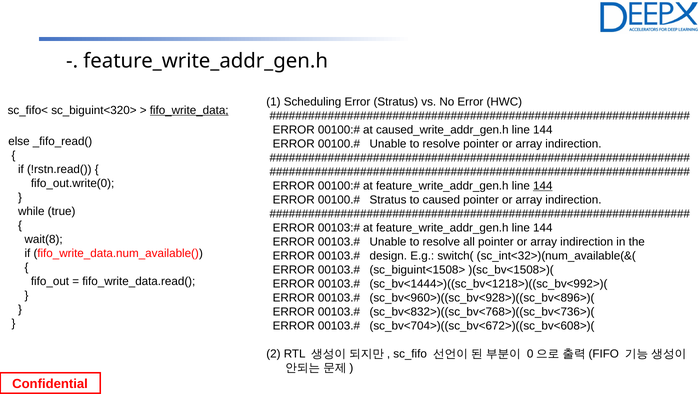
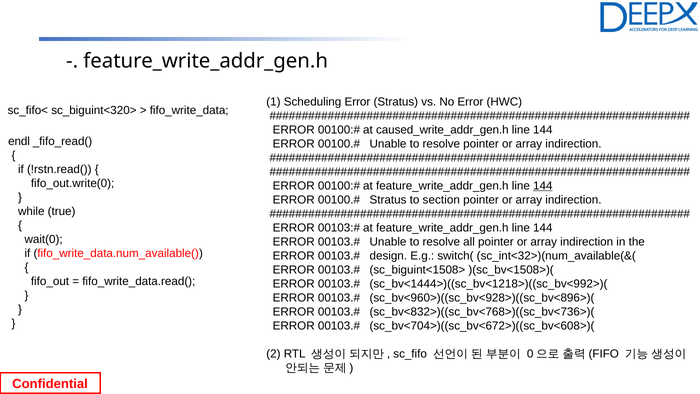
fifo_write_data underline: present -> none
else: else -> endl
caused: caused -> section
wait(8: wait(8 -> wait(0
